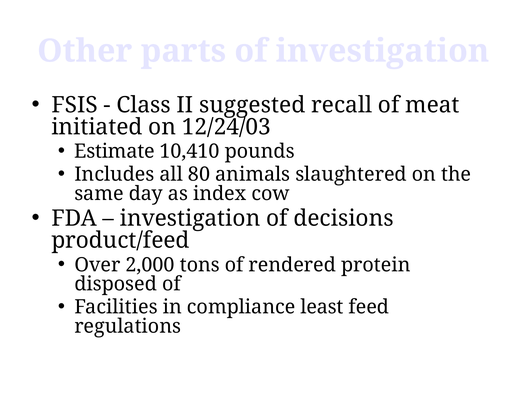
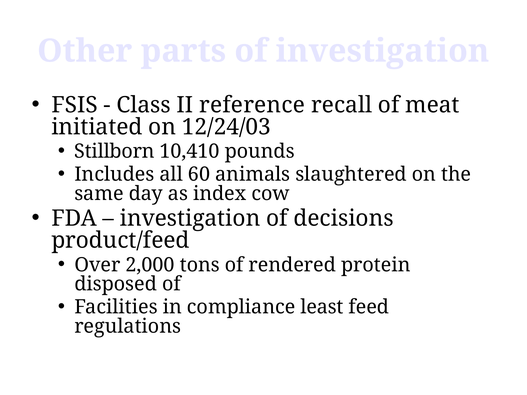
suggested: suggested -> reference
Estimate: Estimate -> Stillborn
80: 80 -> 60
